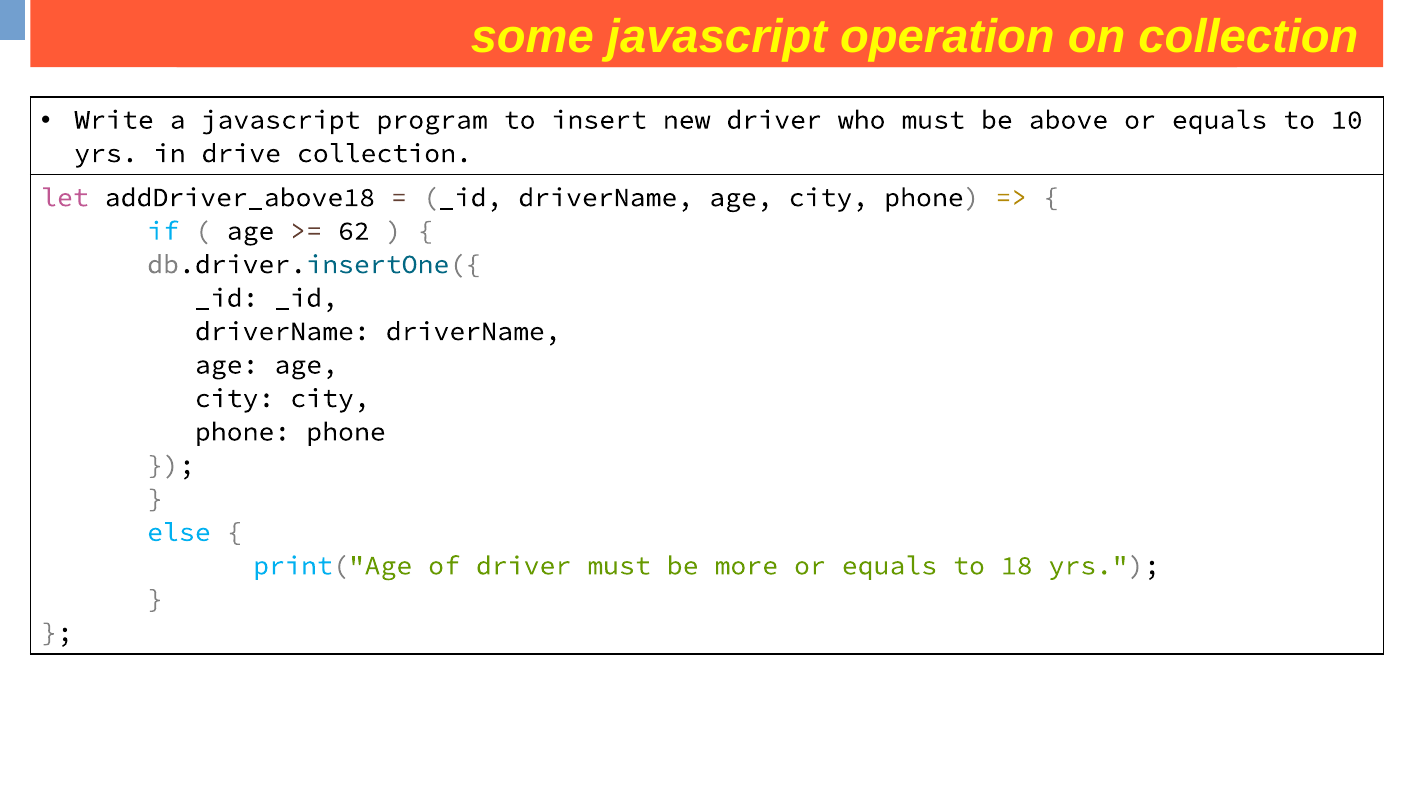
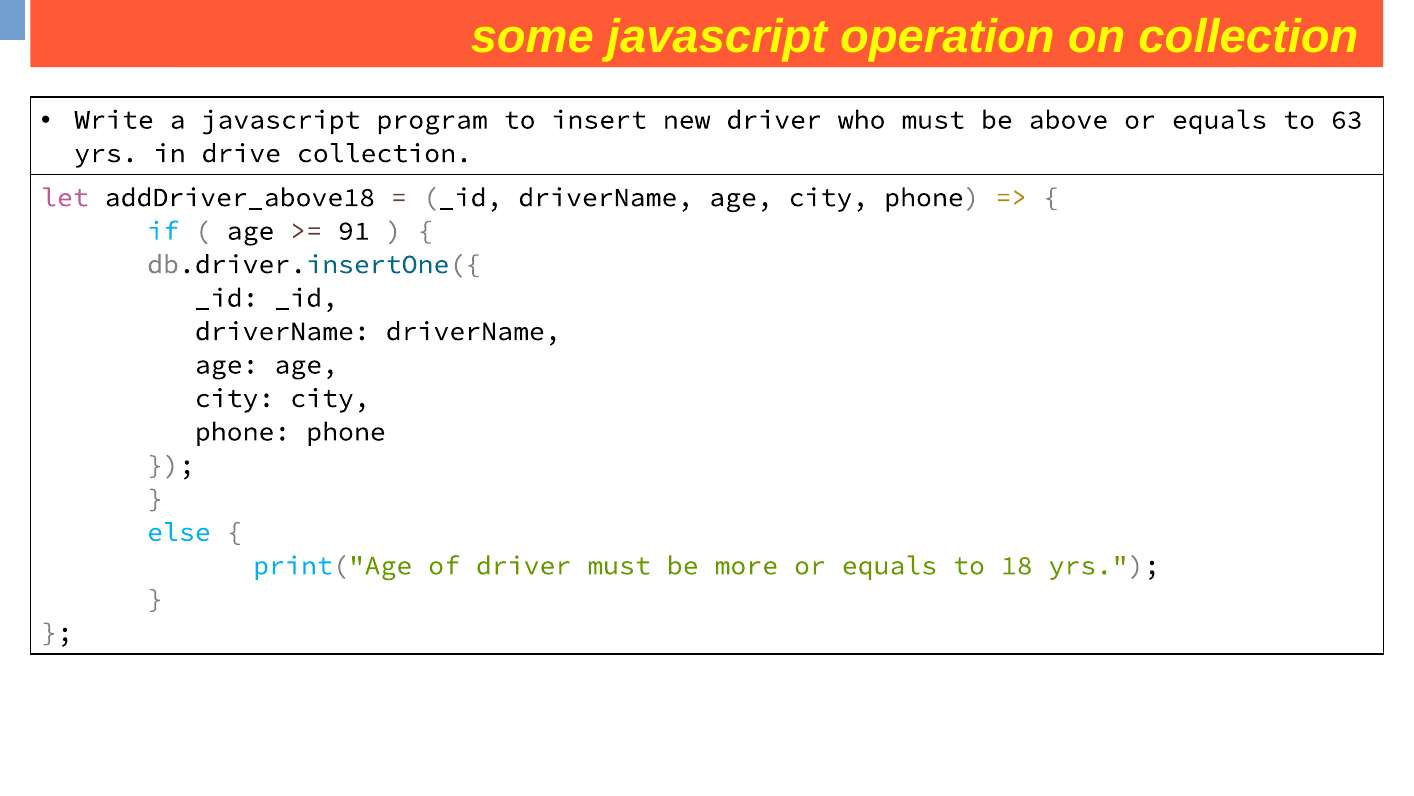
10: 10 -> 63
62: 62 -> 91
